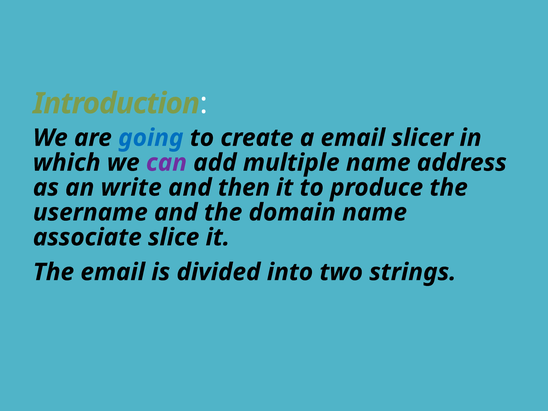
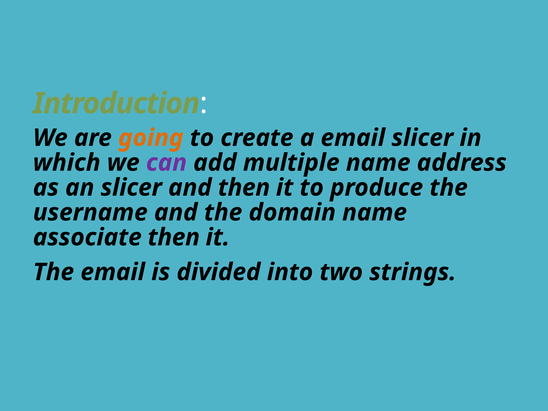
going colour: blue -> orange
an write: write -> slicer
associate slice: slice -> then
